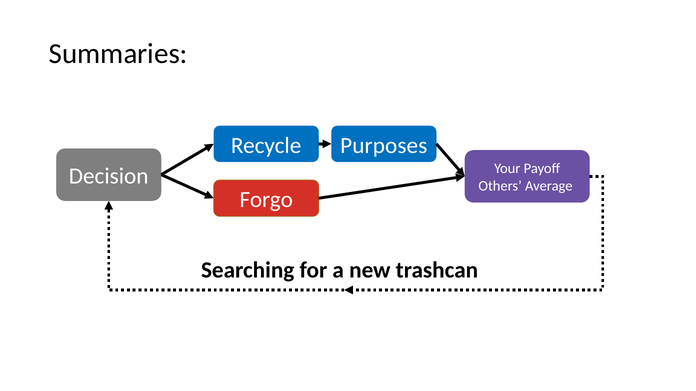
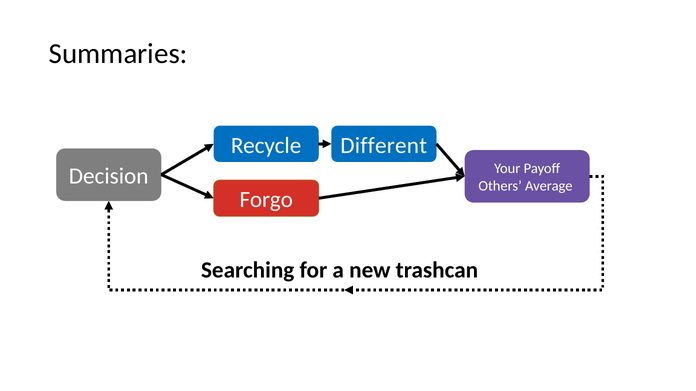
Purposes: Purposes -> Different
